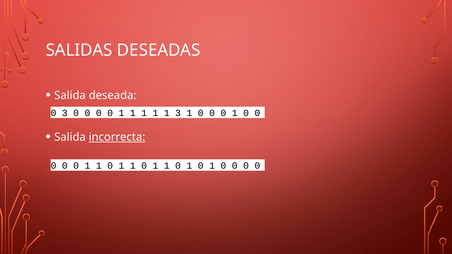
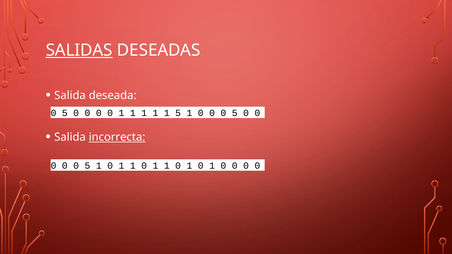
SALIDAS underline: none -> present
3 at (65, 113): 3 -> 5
1 3: 3 -> 5
1 at (235, 113): 1 -> 5
1 at (87, 166): 1 -> 5
